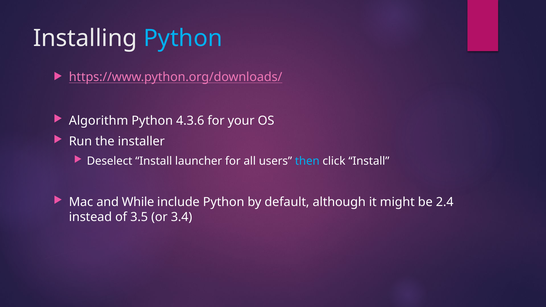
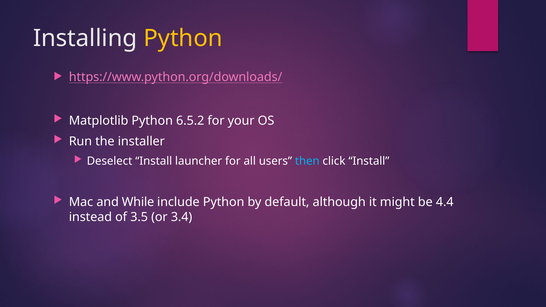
Python at (183, 38) colour: light blue -> yellow
Algorithm: Algorithm -> Matplotlib
4.3.6: 4.3.6 -> 6.5.2
2.4: 2.4 -> 4.4
